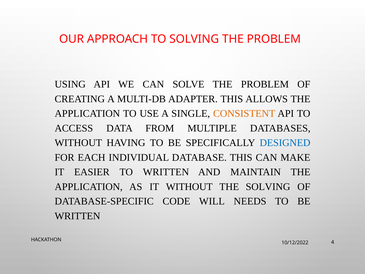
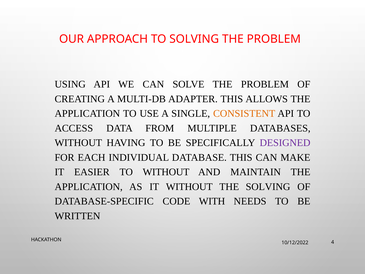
DESIGNED colour: blue -> purple
TO WRITTEN: WRITTEN -> WITHOUT
WILL: WILL -> WITH
